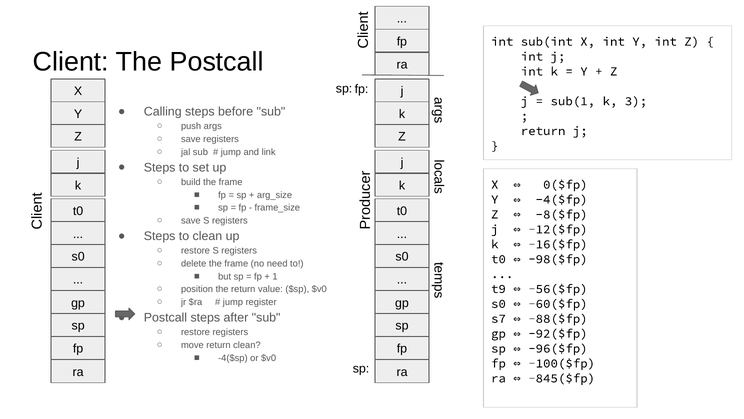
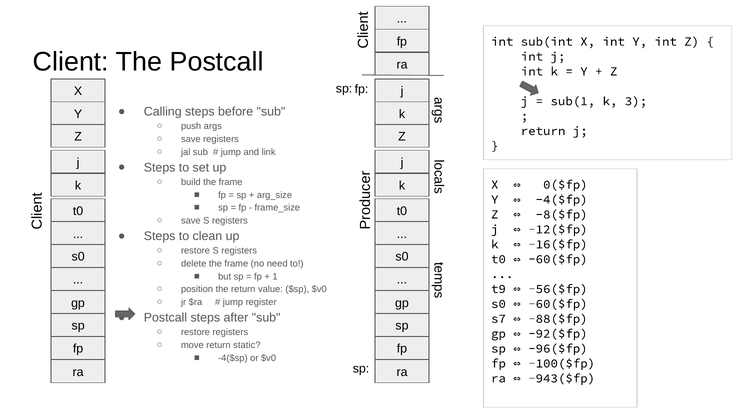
t0 -98($fp: -98($fp -> -60($fp
return clean: clean -> static
-845($fp: -845($fp -> -943($fp
